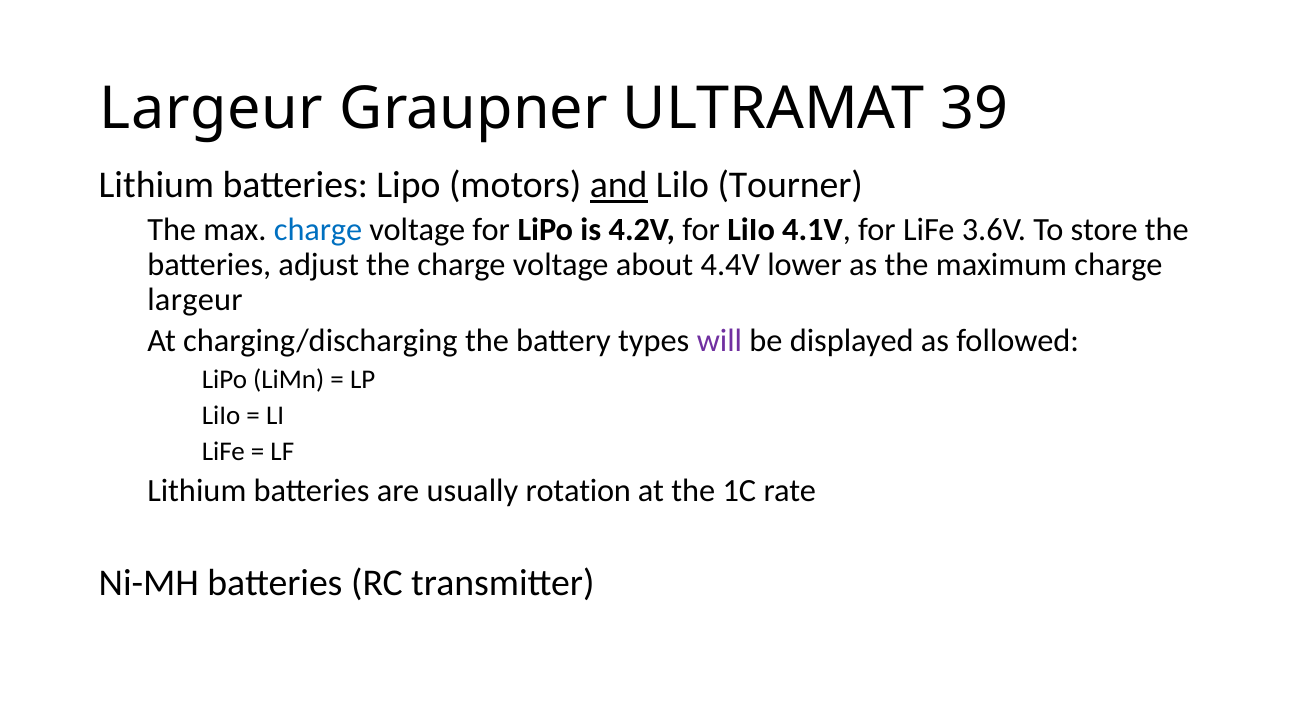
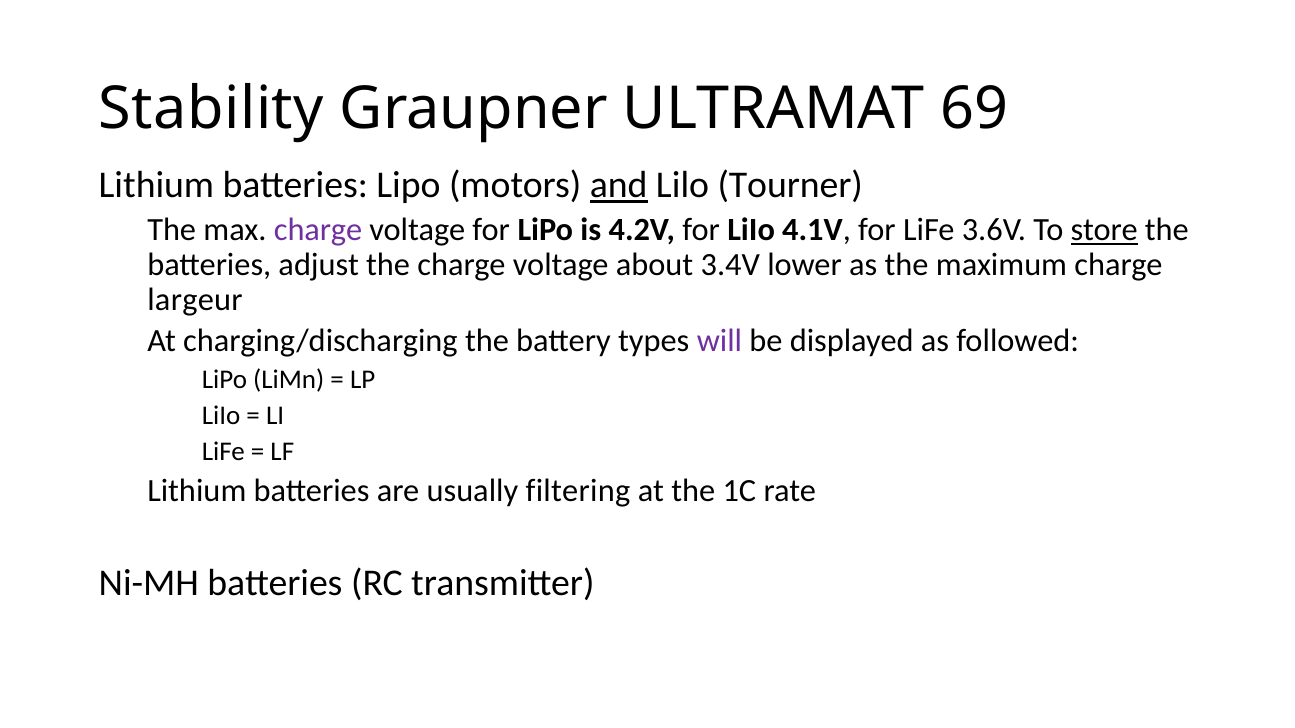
Largeur at (211, 109): Largeur -> Stability
39: 39 -> 69
charge at (318, 230) colour: blue -> purple
store underline: none -> present
4.4V: 4.4V -> 3.4V
rotation: rotation -> filtering
